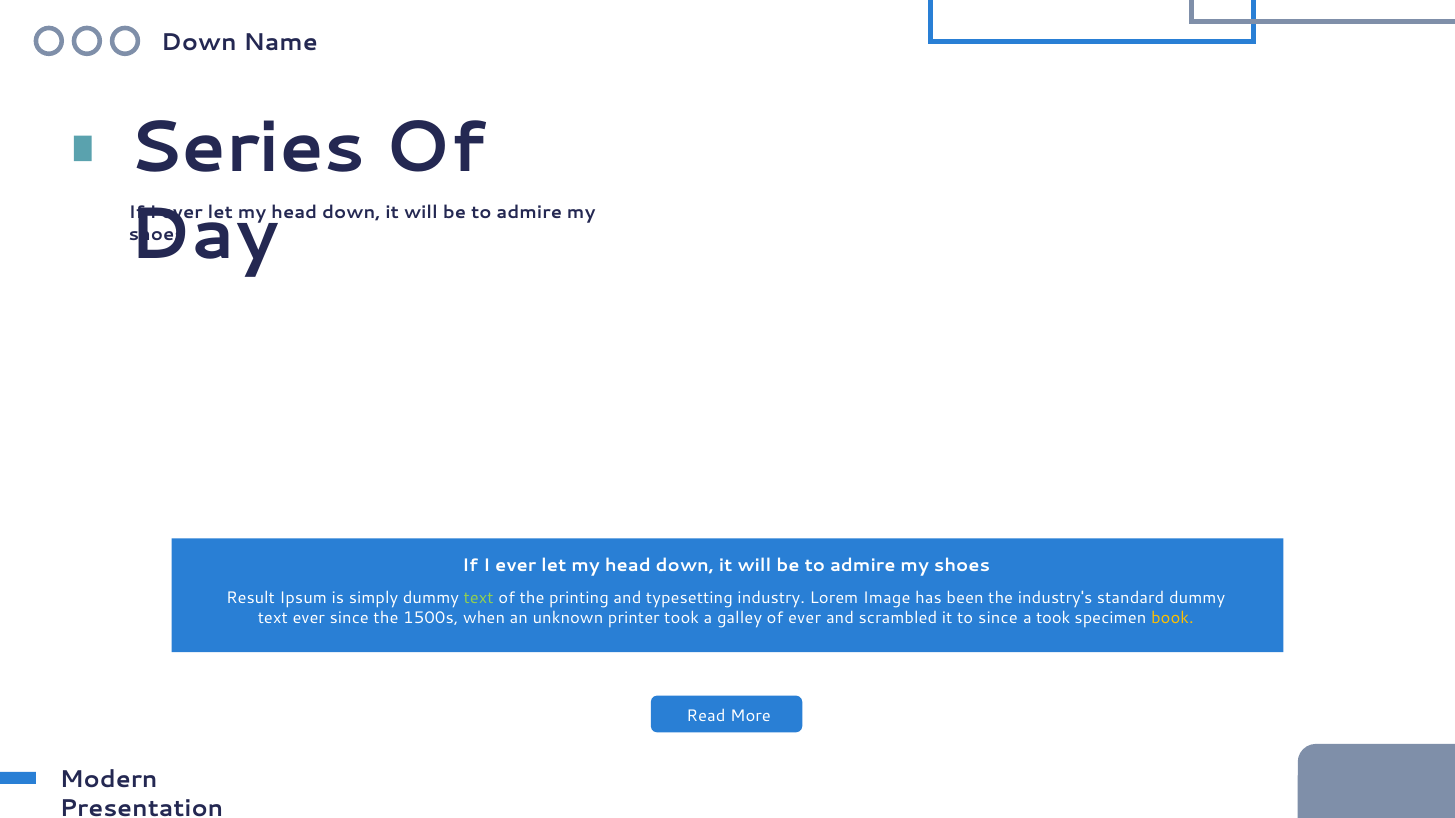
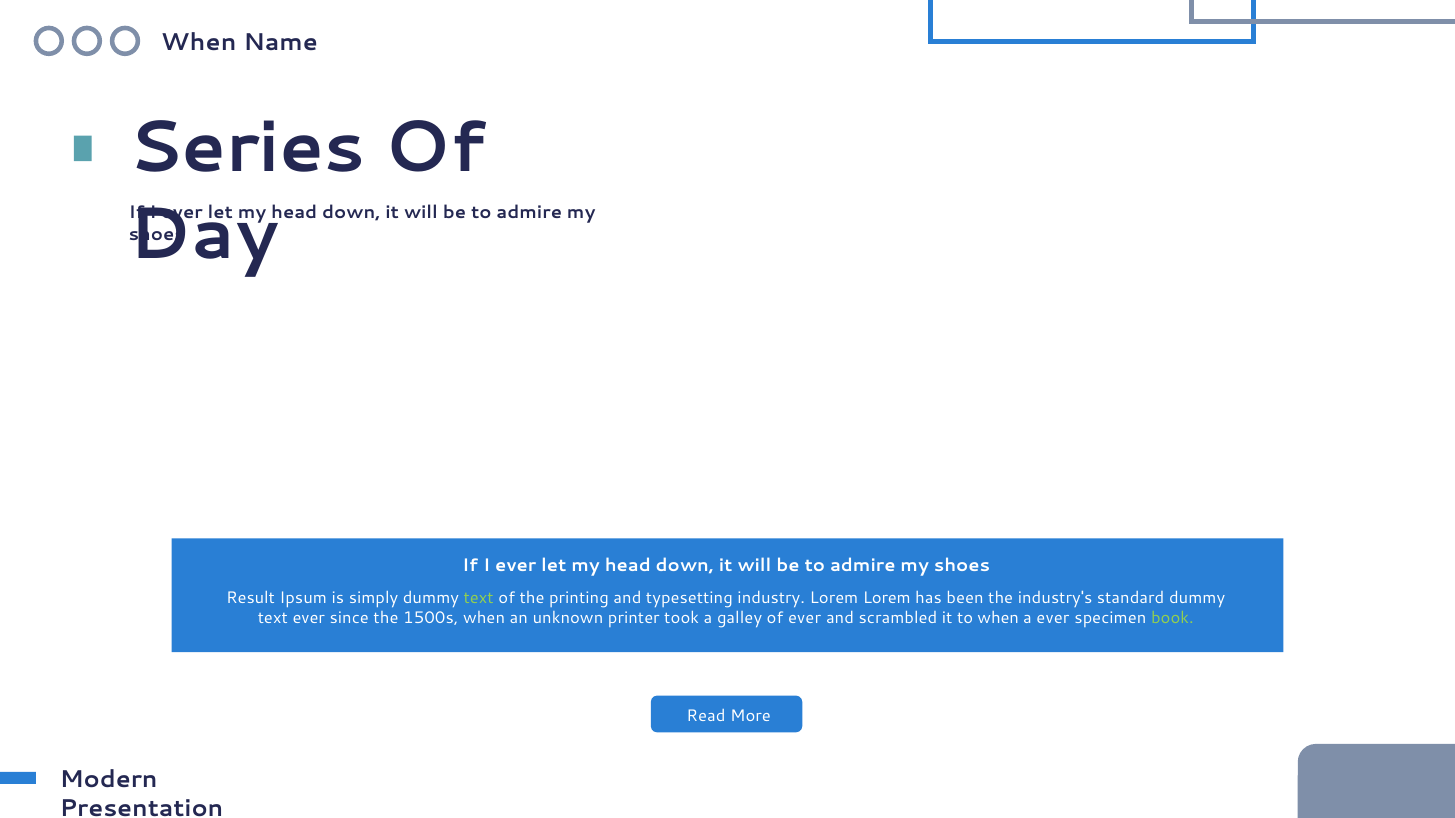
Down at (199, 42): Down -> When
Lorem Image: Image -> Lorem
to since: since -> when
a took: took -> ever
book colour: yellow -> light green
